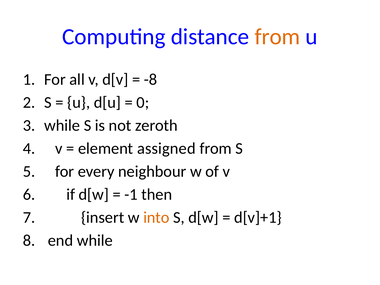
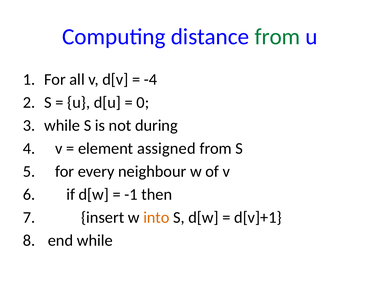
from at (277, 37) colour: orange -> green
-8: -8 -> -4
zeroth: zeroth -> during
